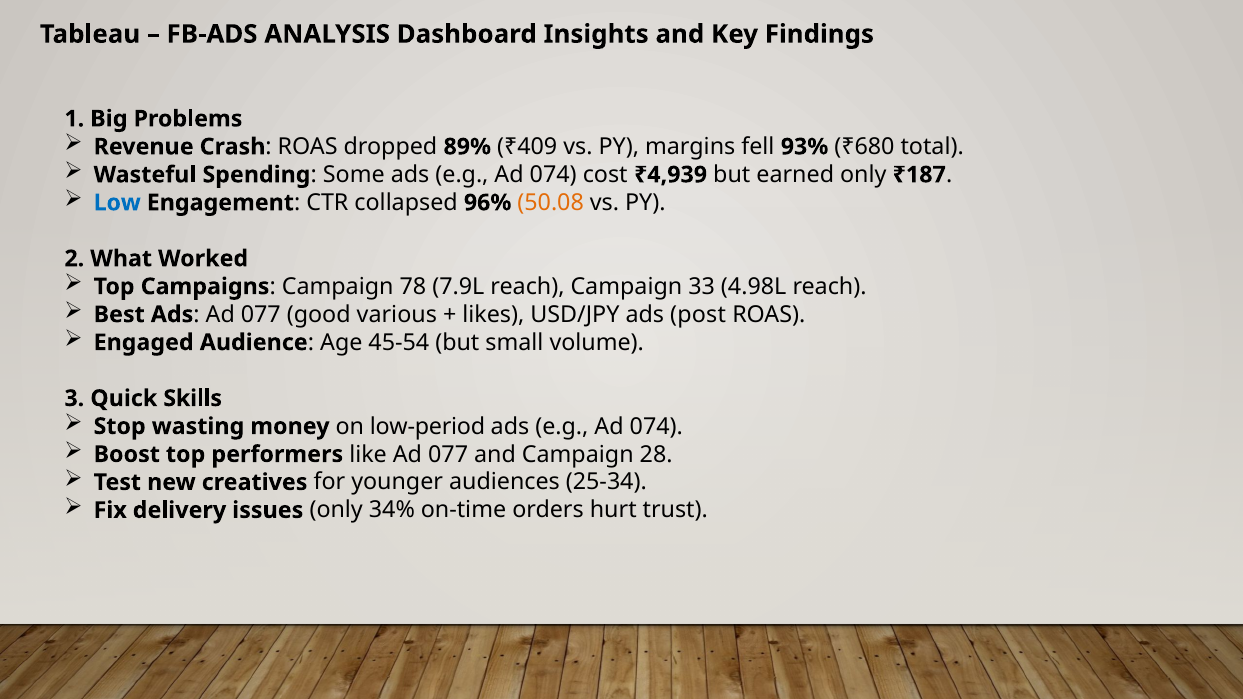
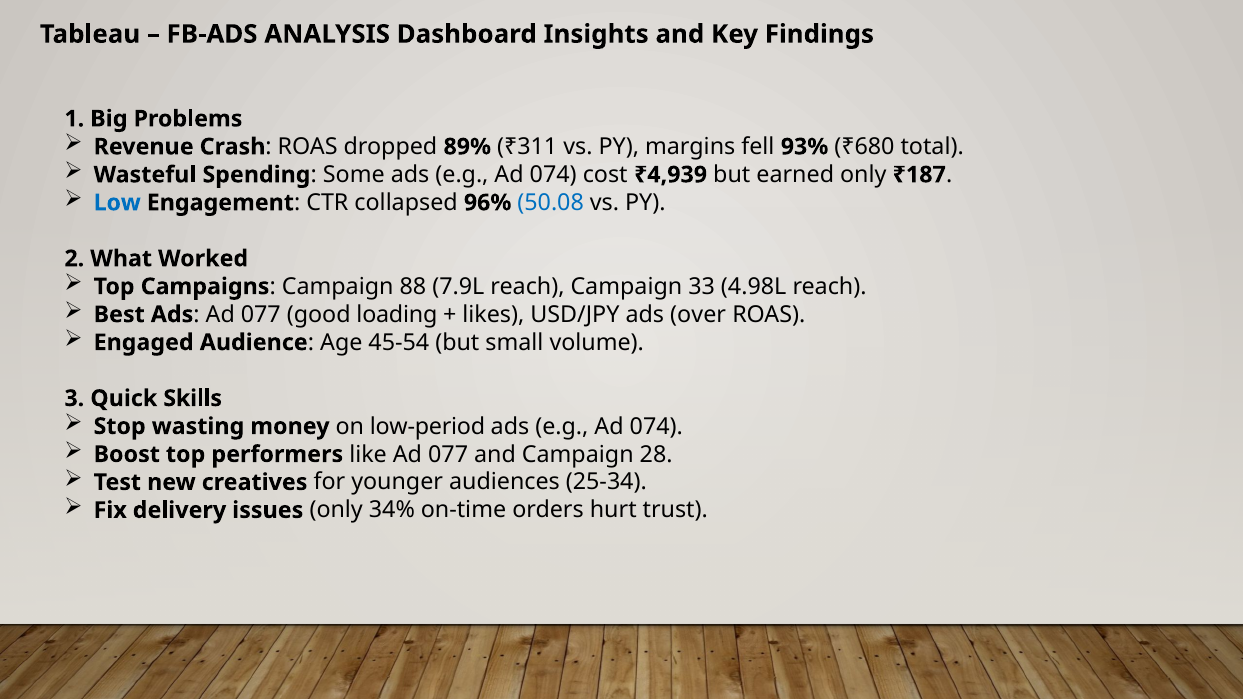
₹409: ₹409 -> ₹311
50.08 colour: orange -> blue
78: 78 -> 88
various: various -> loading
post: post -> over
